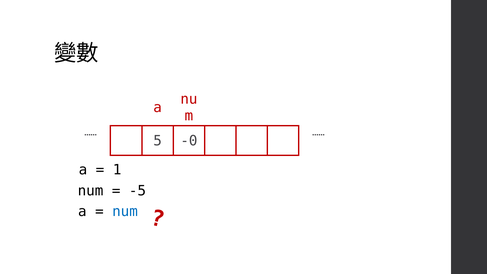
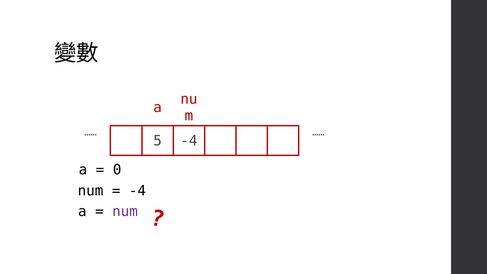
5 -0: -0 -> -4
1: 1 -> 0
-5 at (137, 191): -5 -> -4
num at (125, 211) colour: blue -> purple
